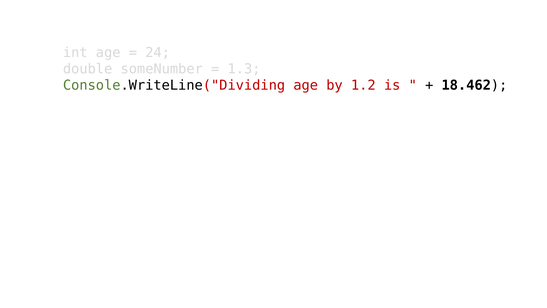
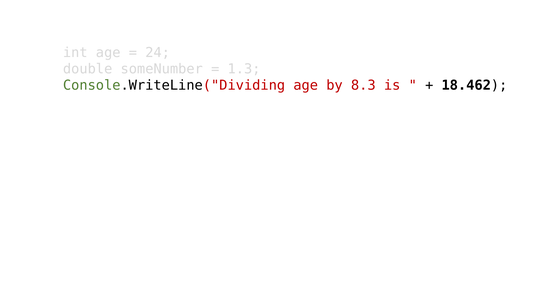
1.2: 1.2 -> 8.3
